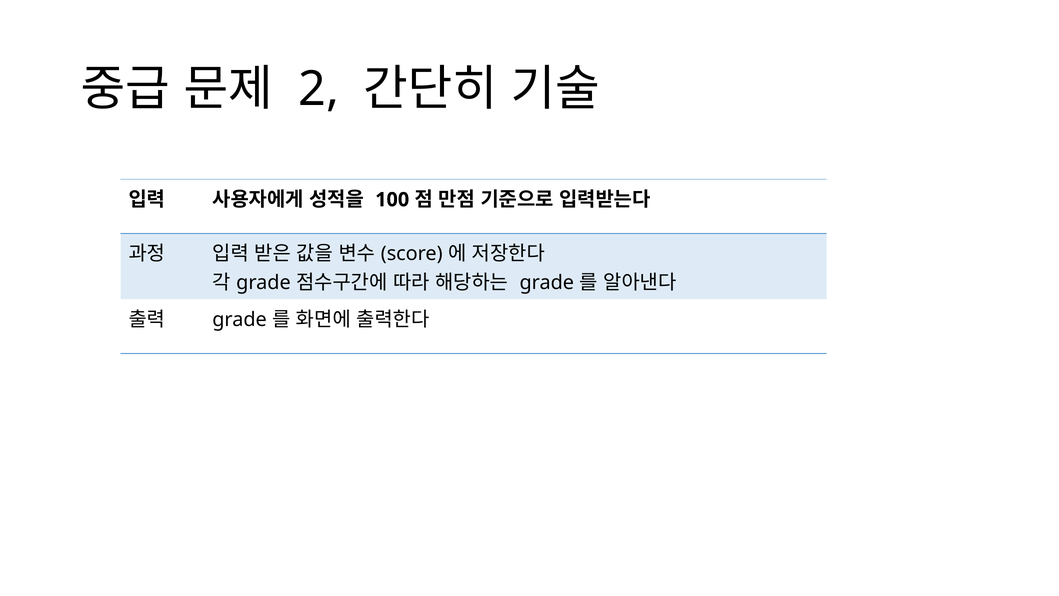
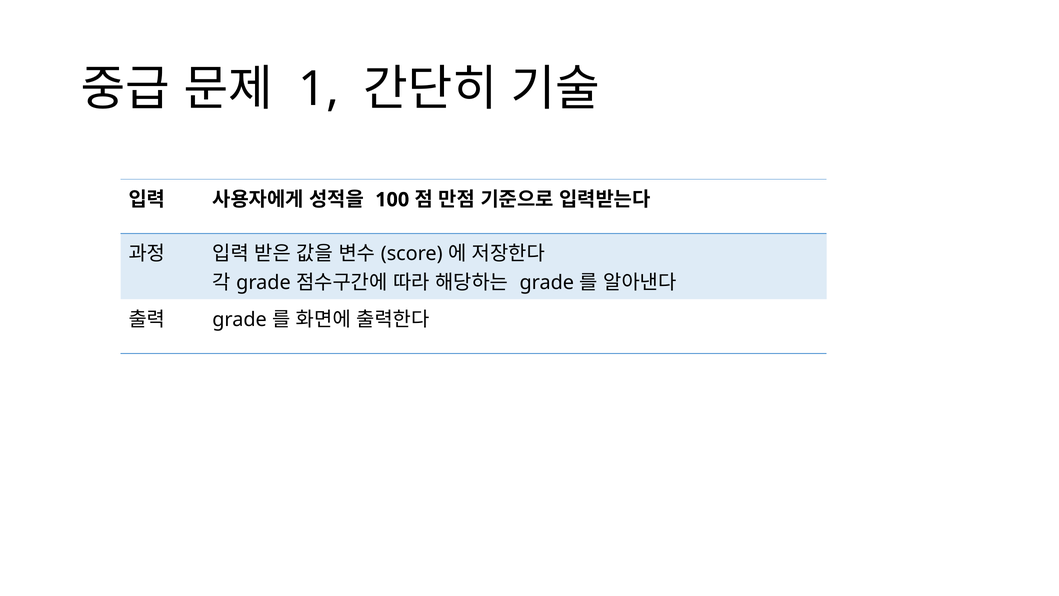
2: 2 -> 1
